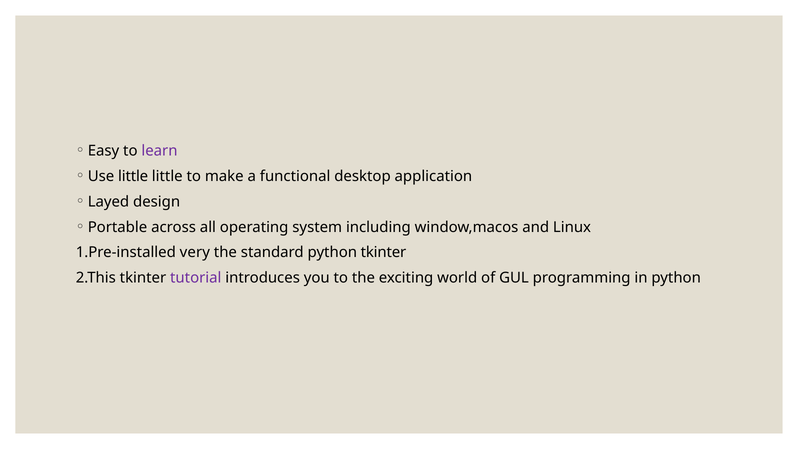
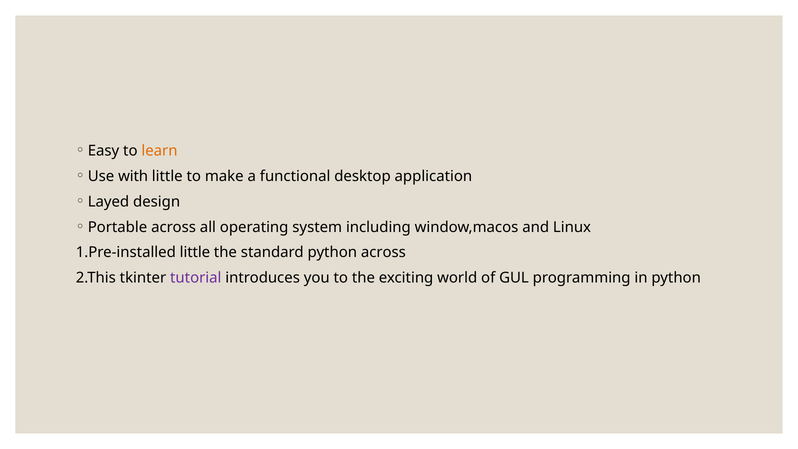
learn colour: purple -> orange
Use little: little -> with
1.Pre-installed very: very -> little
python tkinter: tkinter -> across
